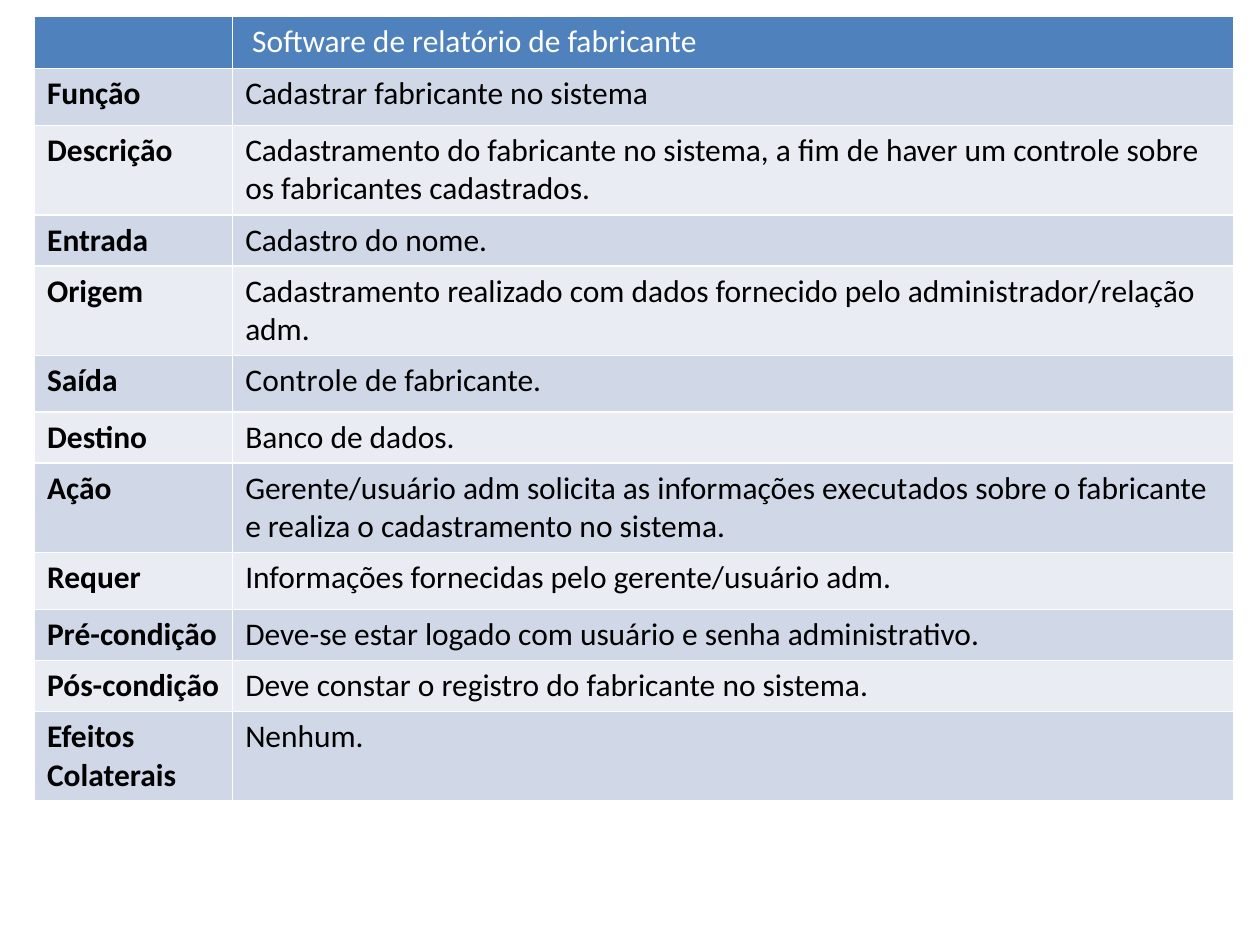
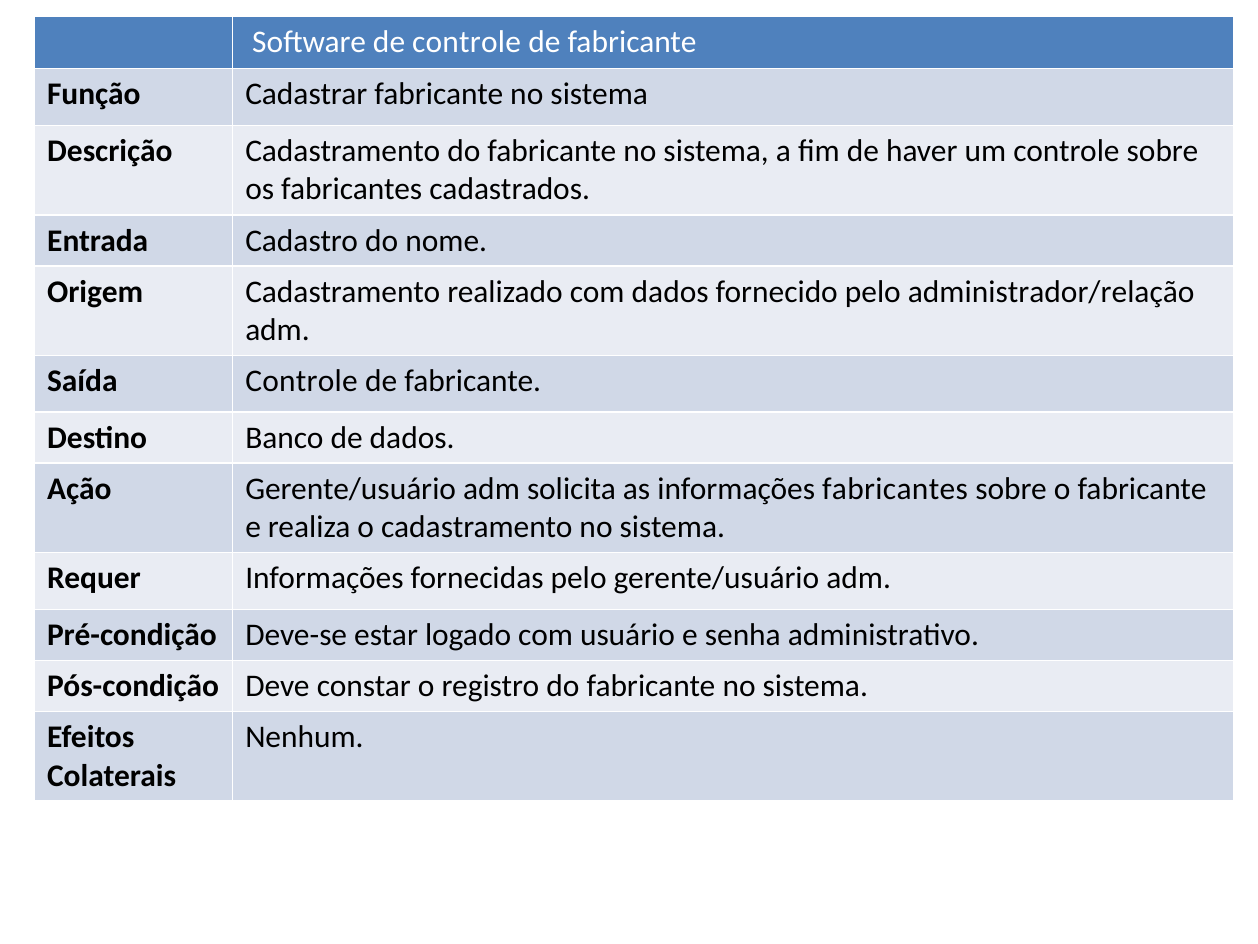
de relatório: relatório -> controle
informações executados: executados -> fabricantes
